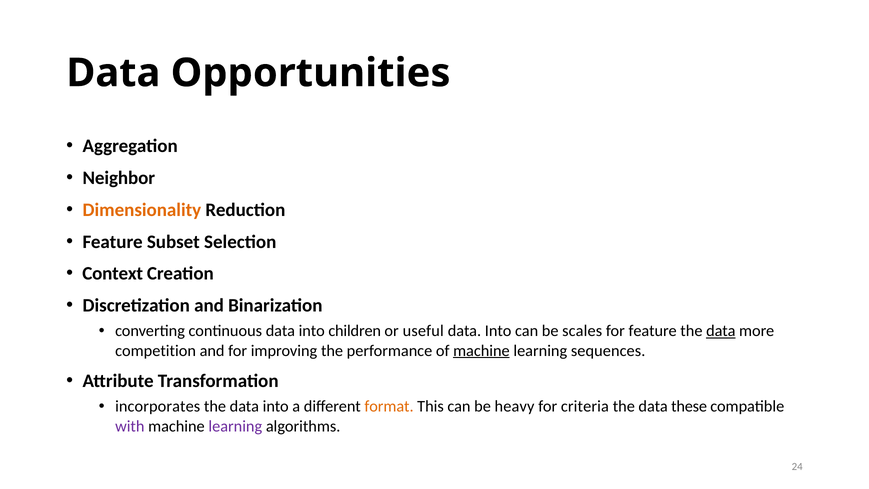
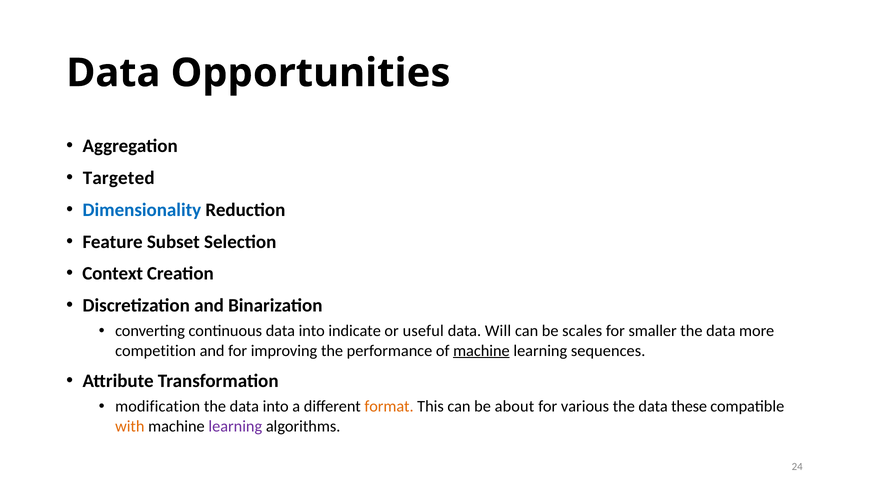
Neighbor: Neighbor -> Targeted
Dimensionality colour: orange -> blue
children: children -> indicate
Into at (498, 331): Into -> Will
for feature: feature -> smaller
data at (721, 331) underline: present -> none
incorporates: incorporates -> modification
heavy: heavy -> about
criteria: criteria -> various
with colour: purple -> orange
